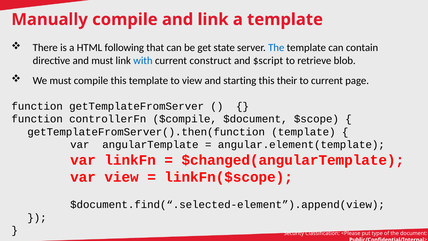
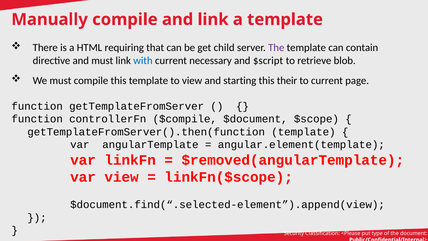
following: following -> requiring
state: state -> child
The at (276, 48) colour: blue -> purple
construct: construct -> necessary
$changed(angularTemplate: $changed(angularTemplate -> $removed(angularTemplate
